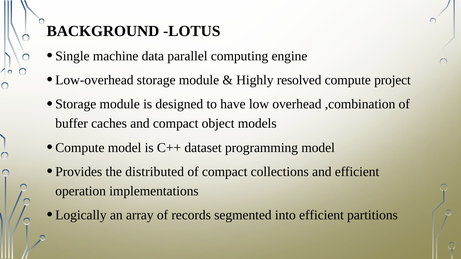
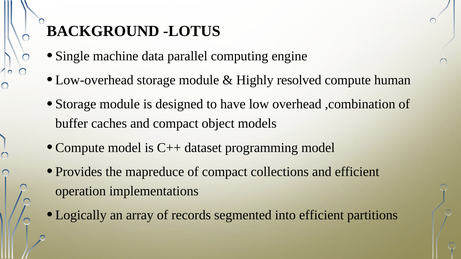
project: project -> human
distributed: distributed -> mapreduce
